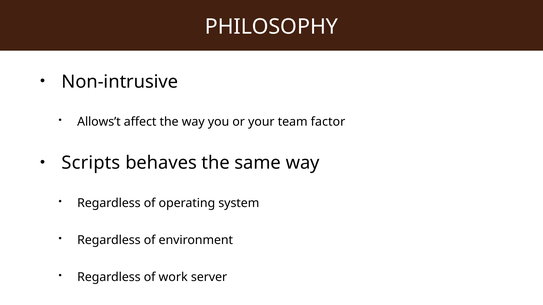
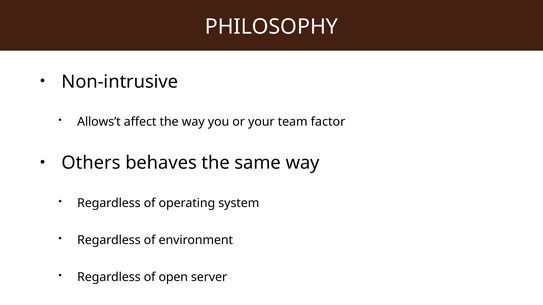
Scripts: Scripts -> Others
work: work -> open
